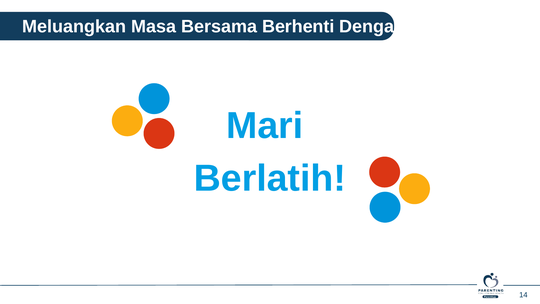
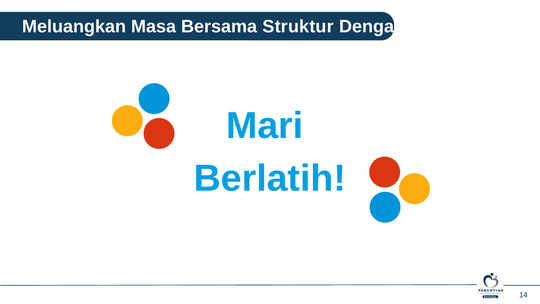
Berhenti: Berhenti -> Struktur
